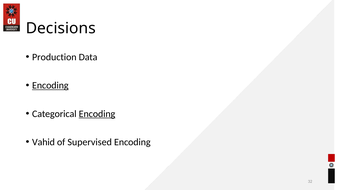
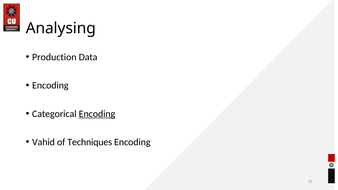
Decisions: Decisions -> Analysing
Encoding at (50, 85) underline: present -> none
Supervised: Supervised -> Techniques
